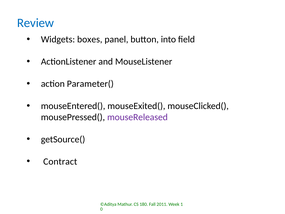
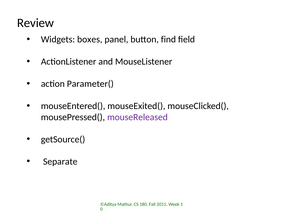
Review colour: blue -> black
into: into -> find
Contract: Contract -> Separate
